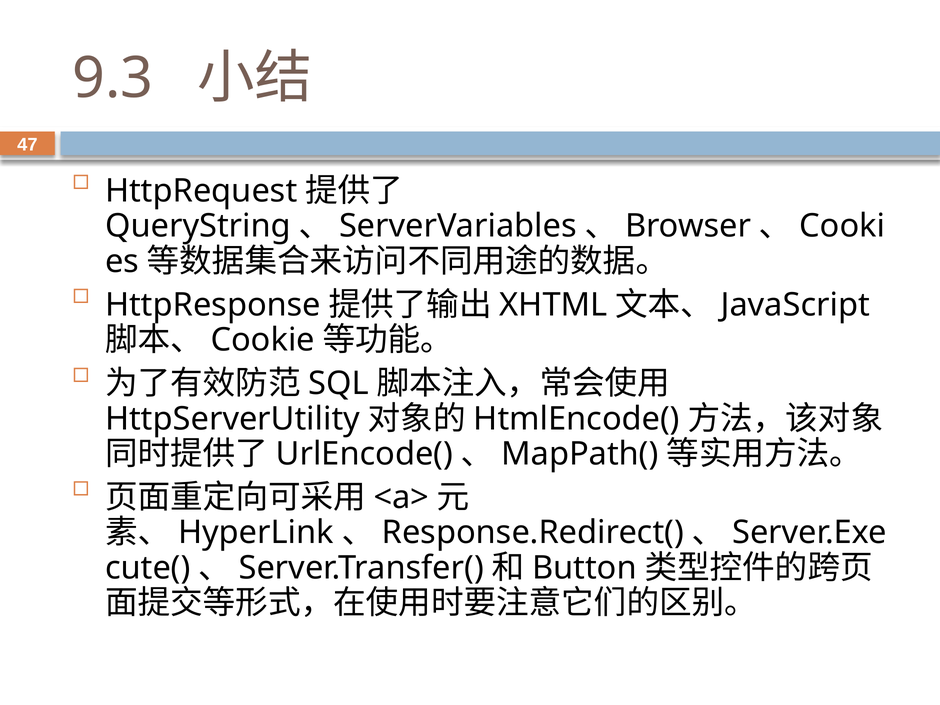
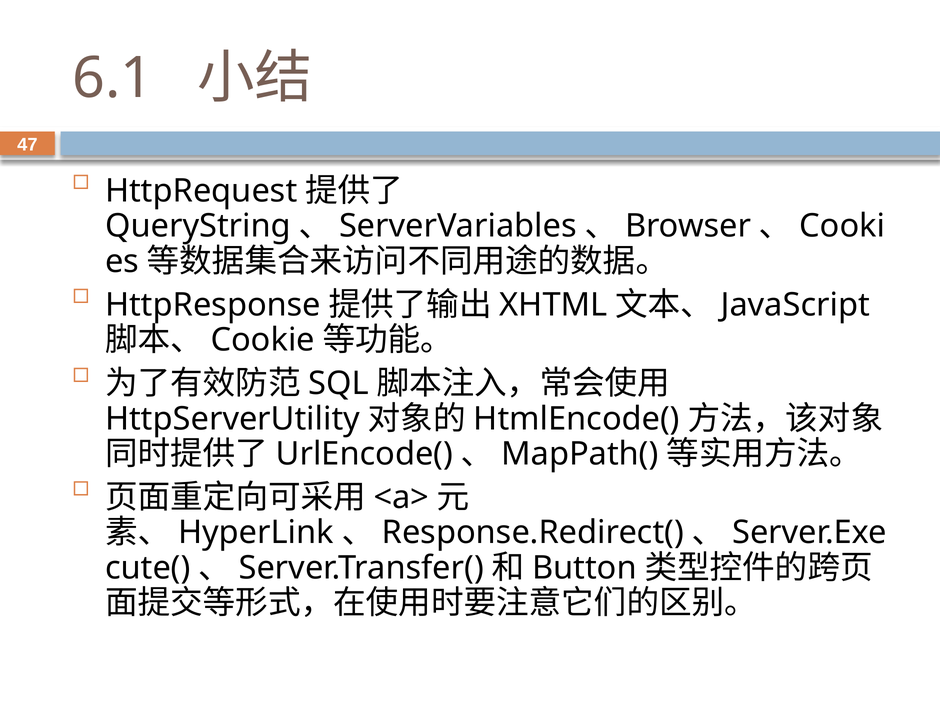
9.3: 9.3 -> 6.1
